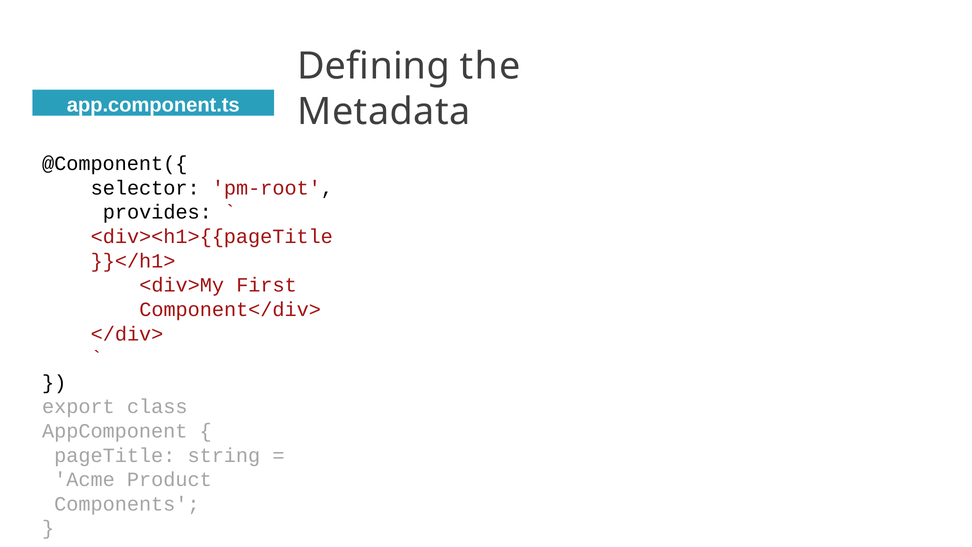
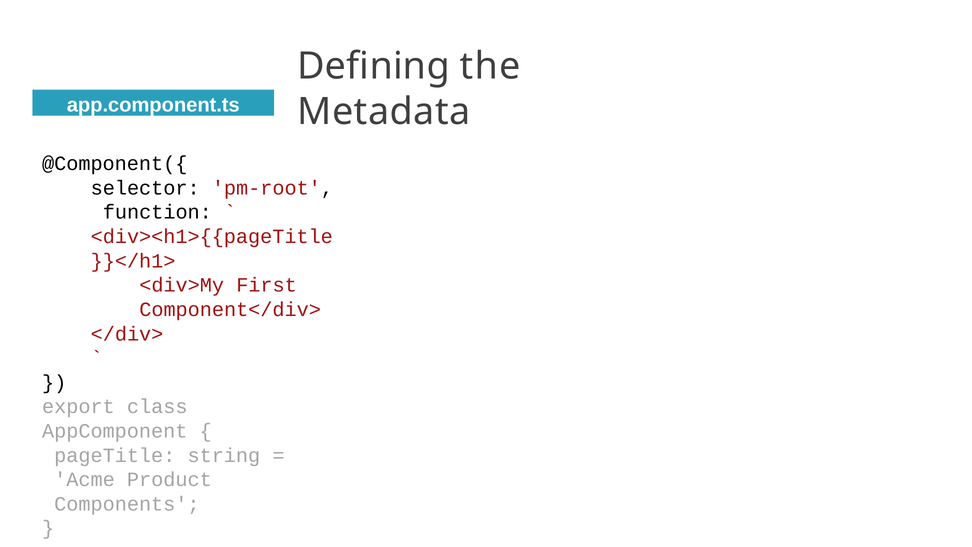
provides: provides -> function
